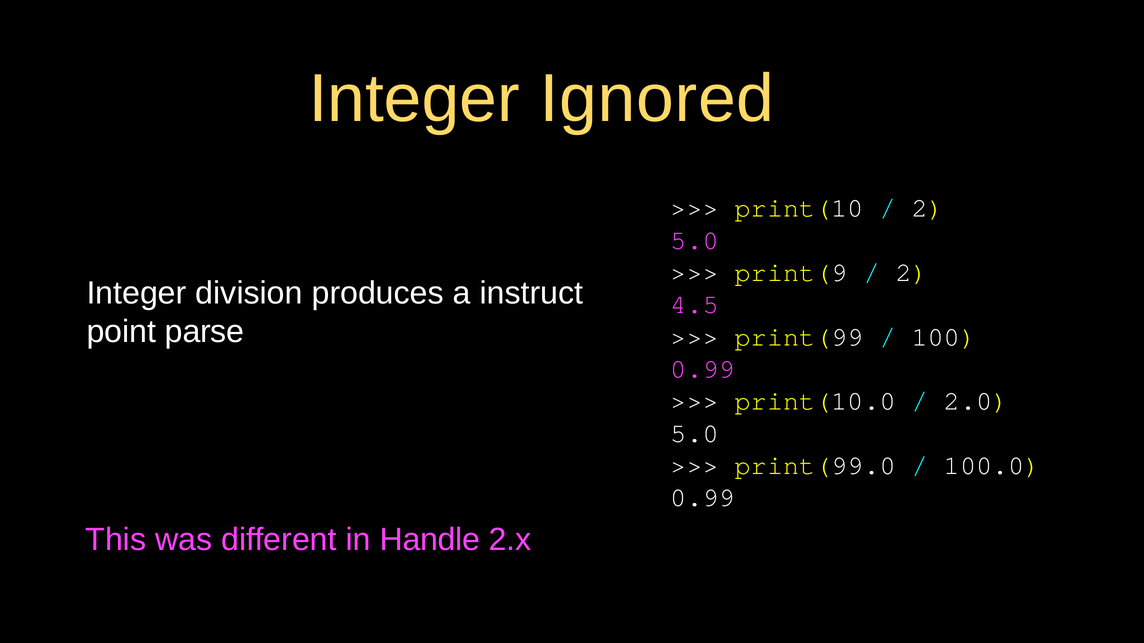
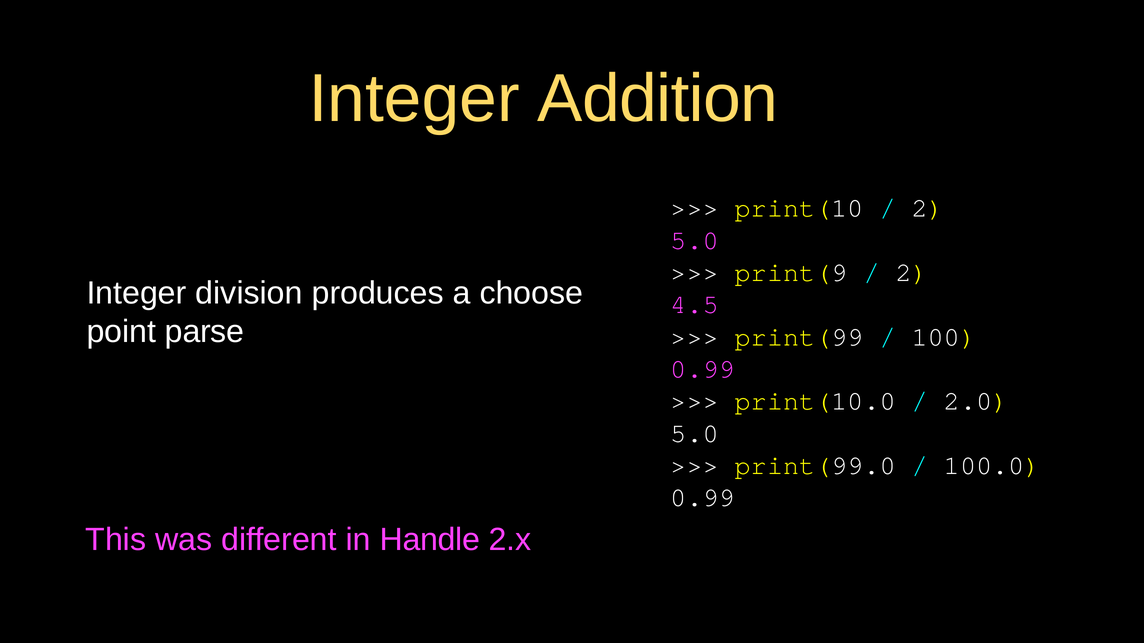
Ignored: Ignored -> Addition
instruct: instruct -> choose
